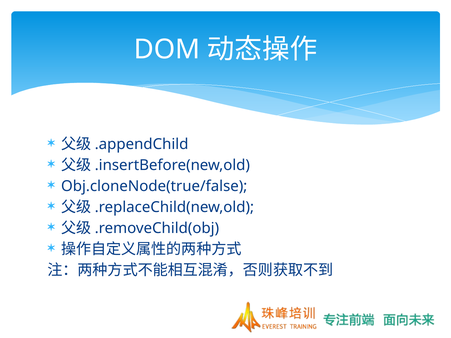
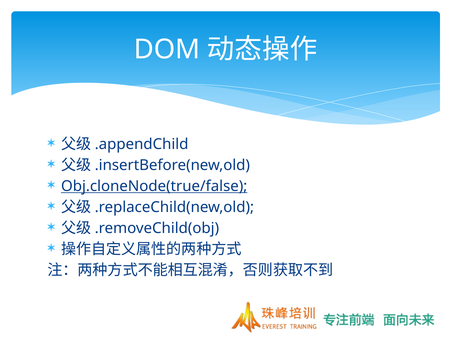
Obj.cloneNode(true/false underline: none -> present
